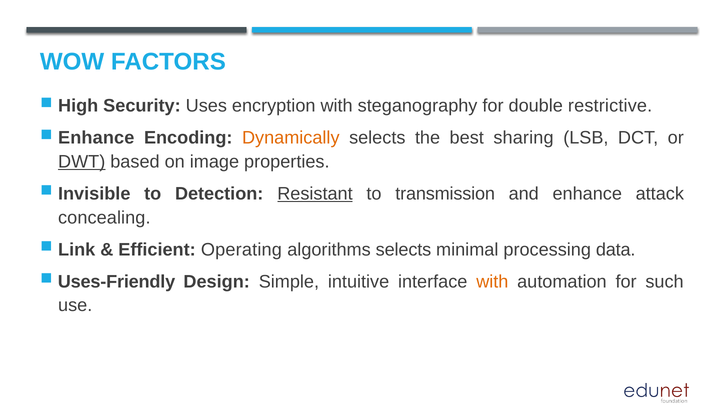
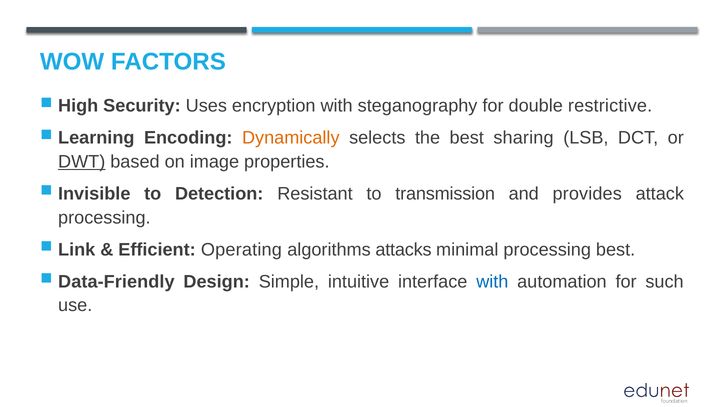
Enhance at (96, 138): Enhance -> Learning
Resistant underline: present -> none
and enhance: enhance -> provides
concealing at (104, 218): concealing -> processing
algorithms selects: selects -> attacks
processing data: data -> best
Uses-Friendly: Uses-Friendly -> Data-Friendly
with at (492, 282) colour: orange -> blue
